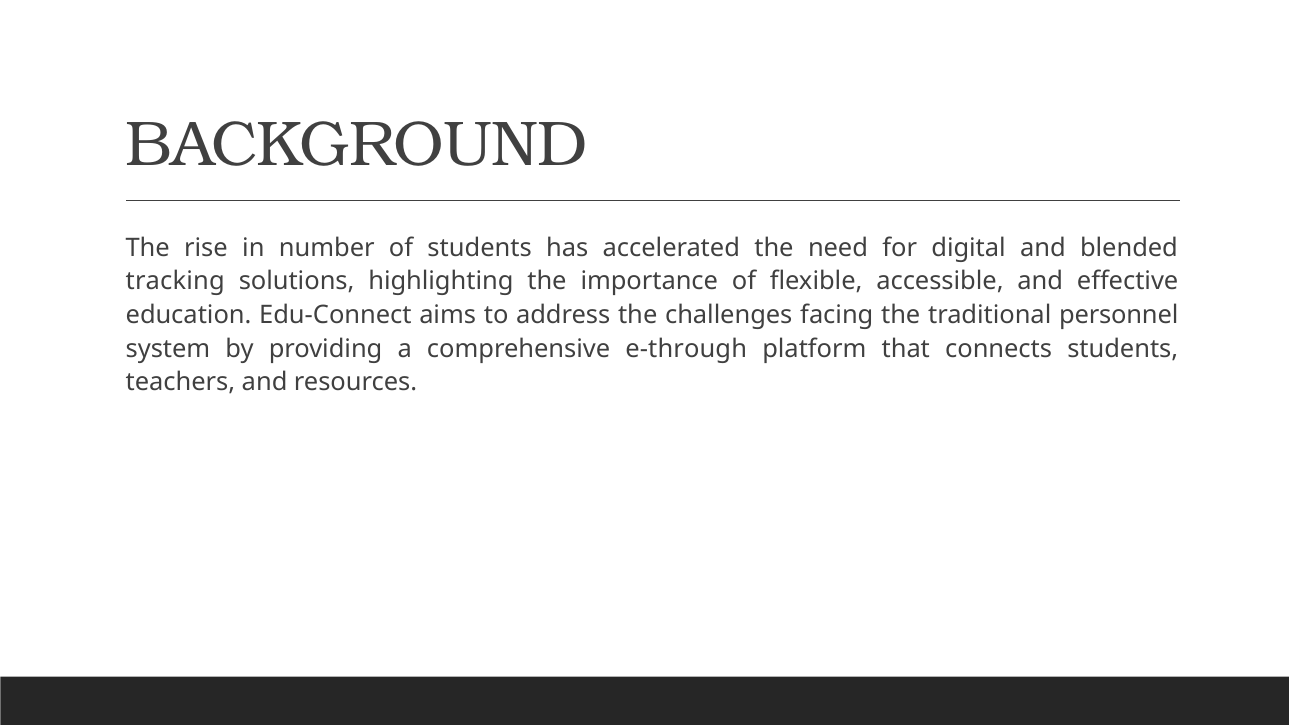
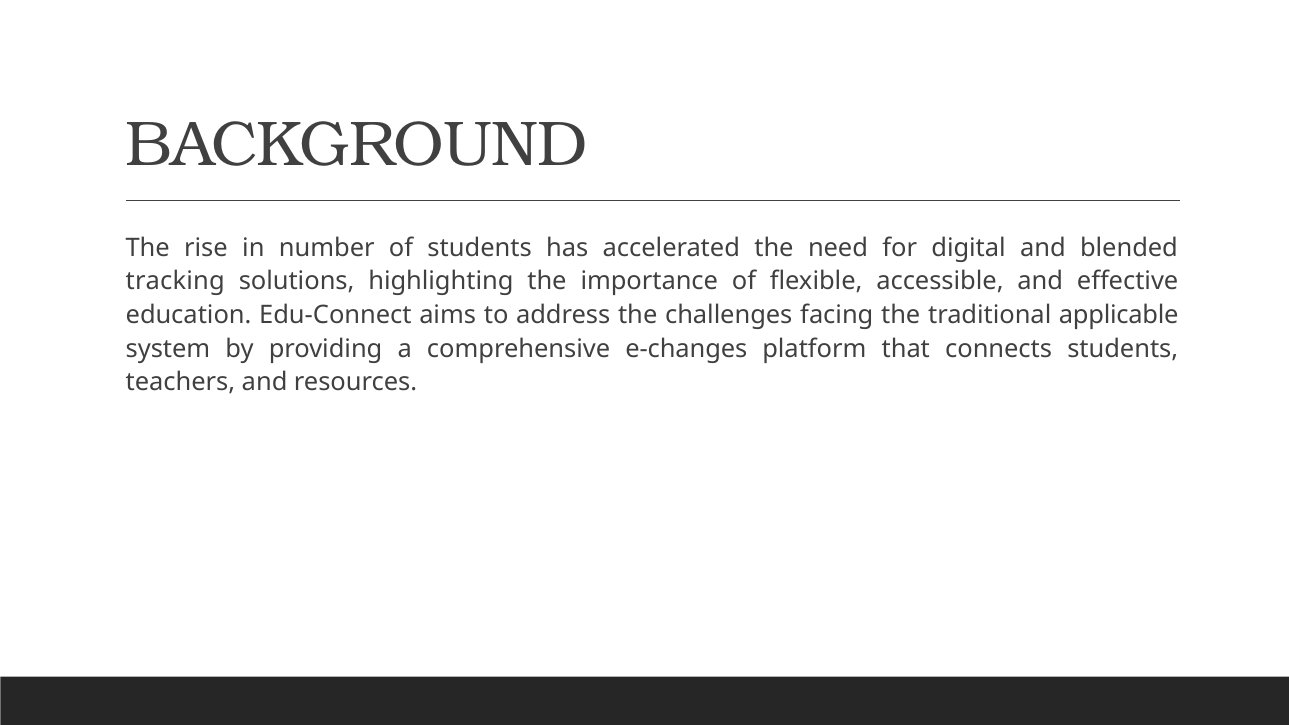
personnel: personnel -> applicable
e-through: e-through -> e-changes
